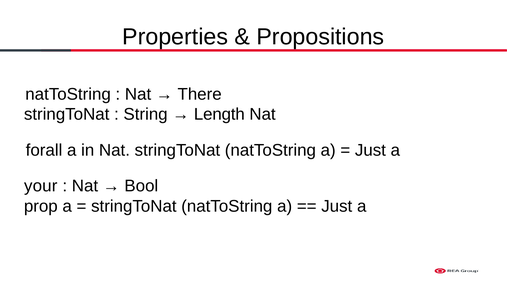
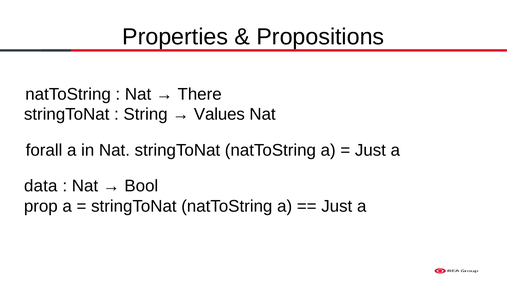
Length: Length -> Values
your: your -> data
